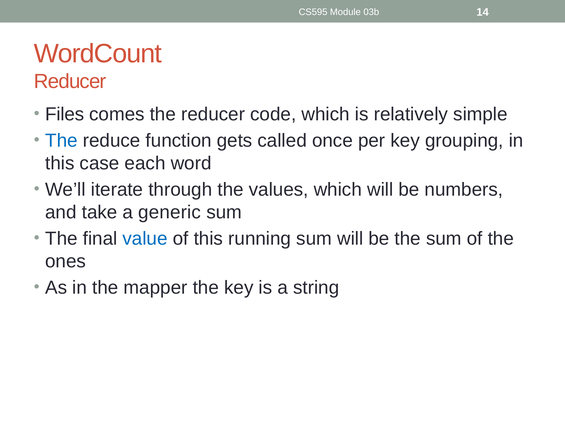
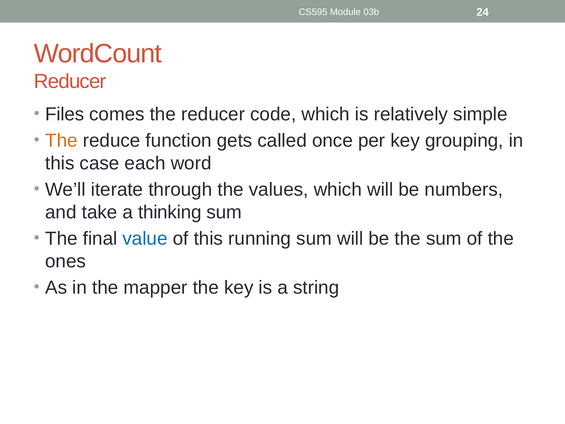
14: 14 -> 24
The at (61, 141) colour: blue -> orange
generic: generic -> thinking
